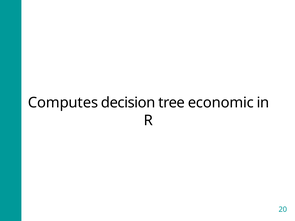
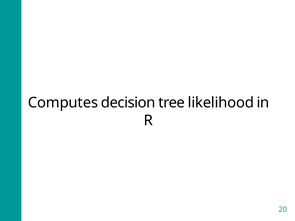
economic: economic -> likelihood
